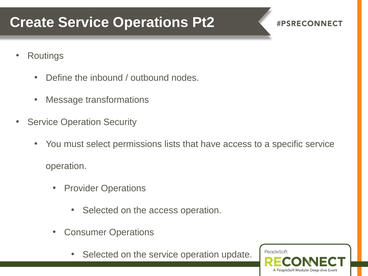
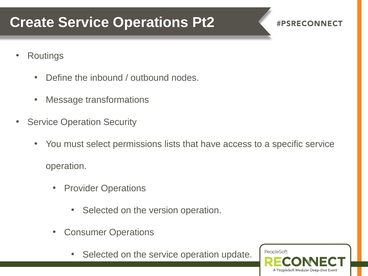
the access: access -> version
